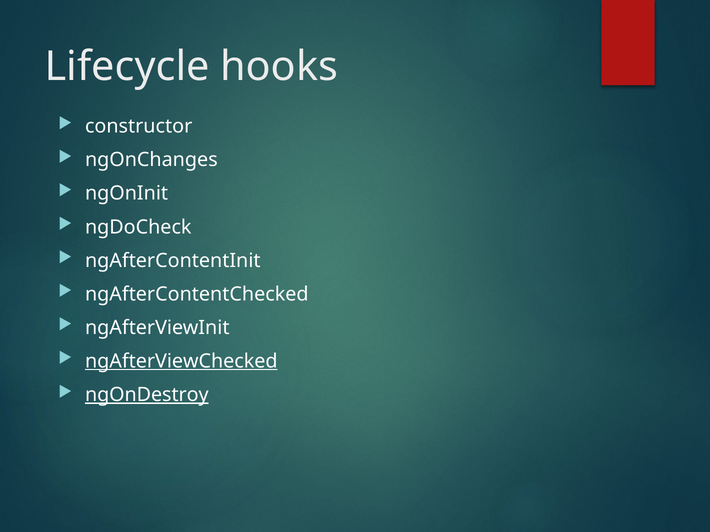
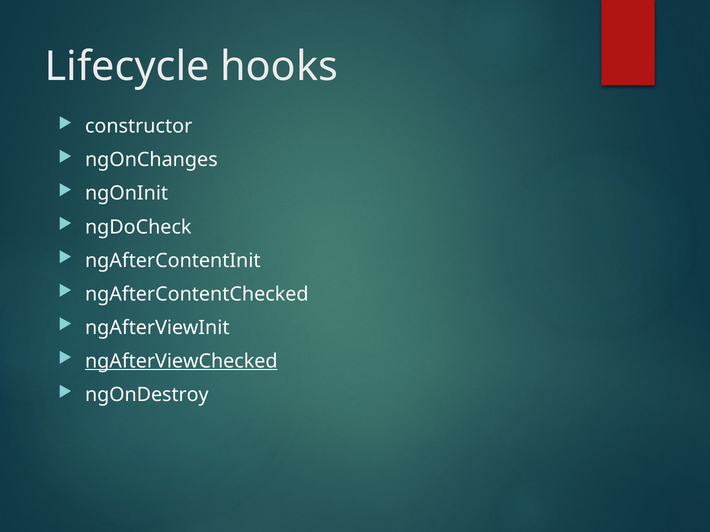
ngOnDestroy underline: present -> none
